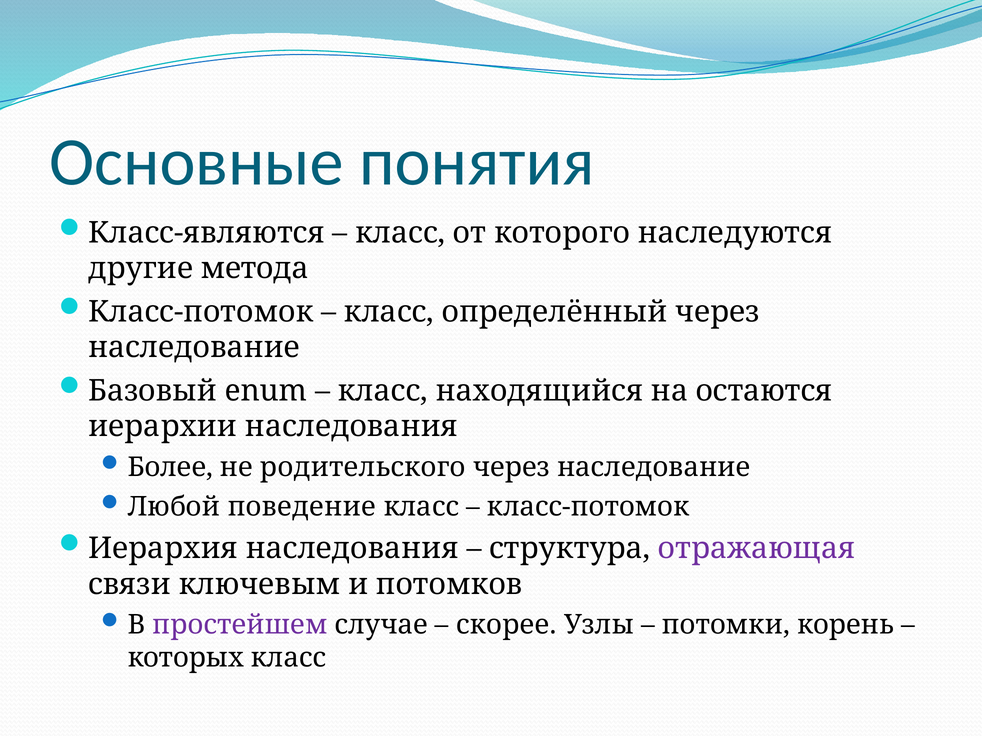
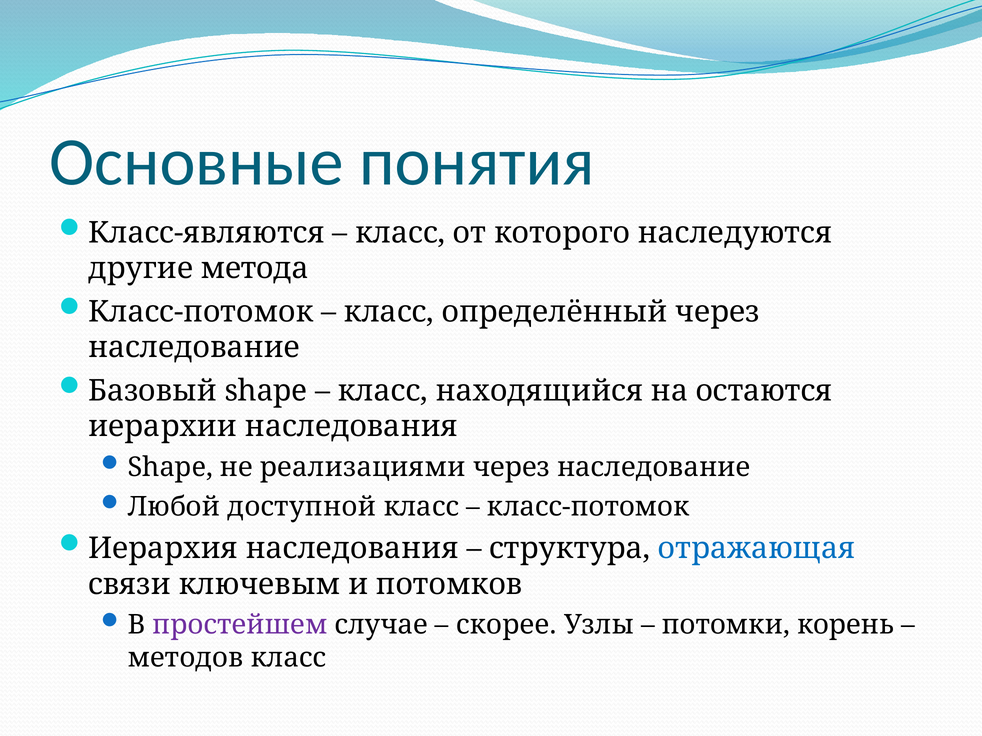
Базовый enum: enum -> shape
Более at (170, 468): Более -> Shape
родительского: родительского -> реализациями
поведение: поведение -> доступной
отражающая colour: purple -> blue
которых: которых -> методов
